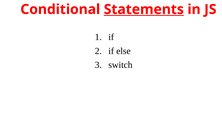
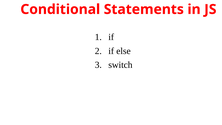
Statements underline: present -> none
